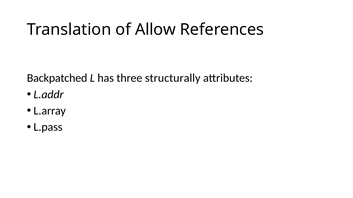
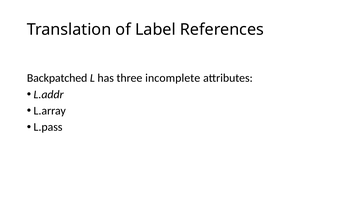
Allow: Allow -> Label
structurally: structurally -> incomplete
